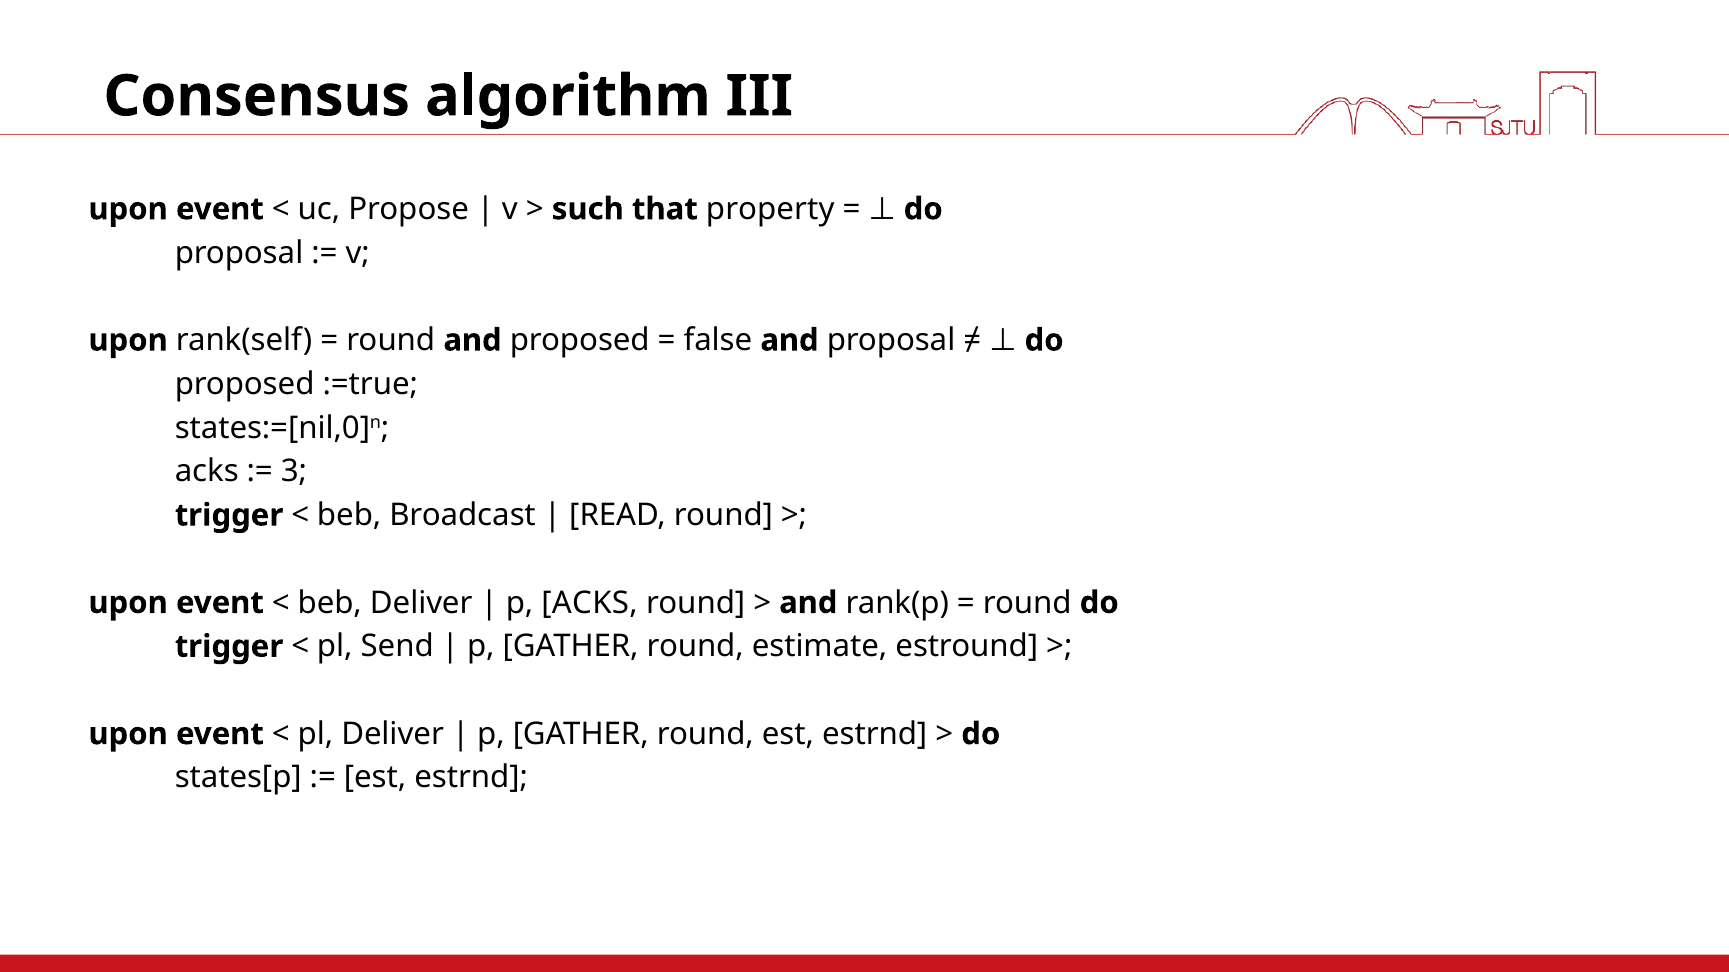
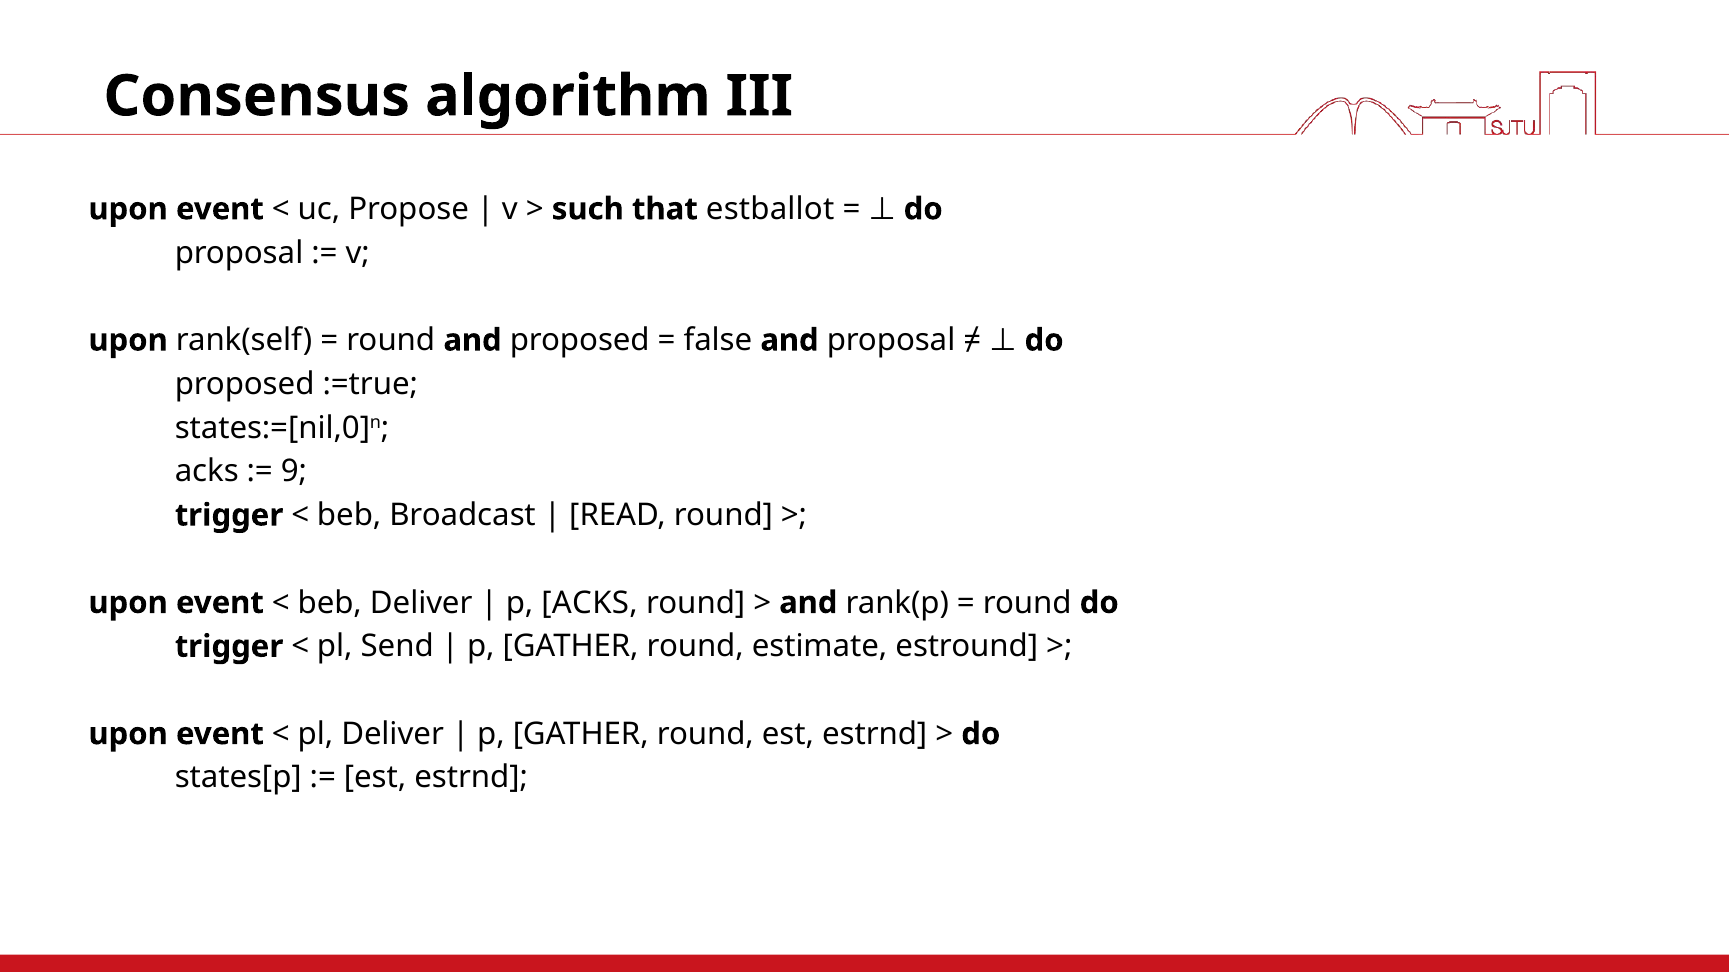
property: property -> estballot
3: 3 -> 9
